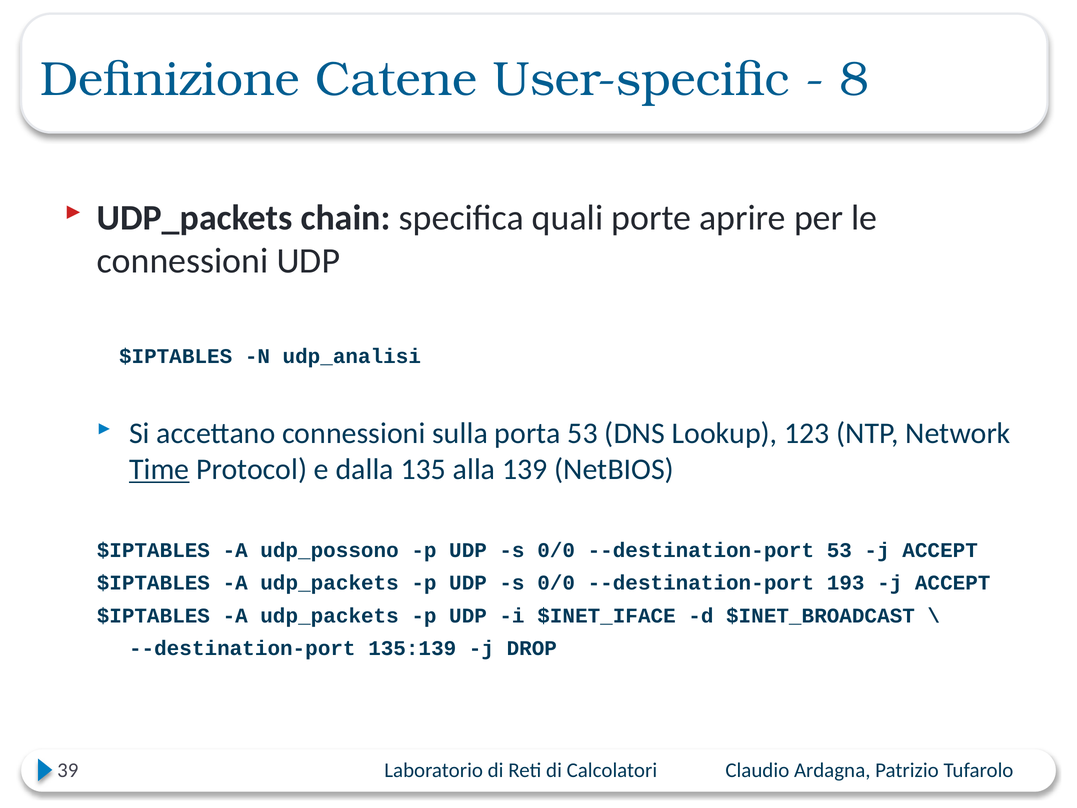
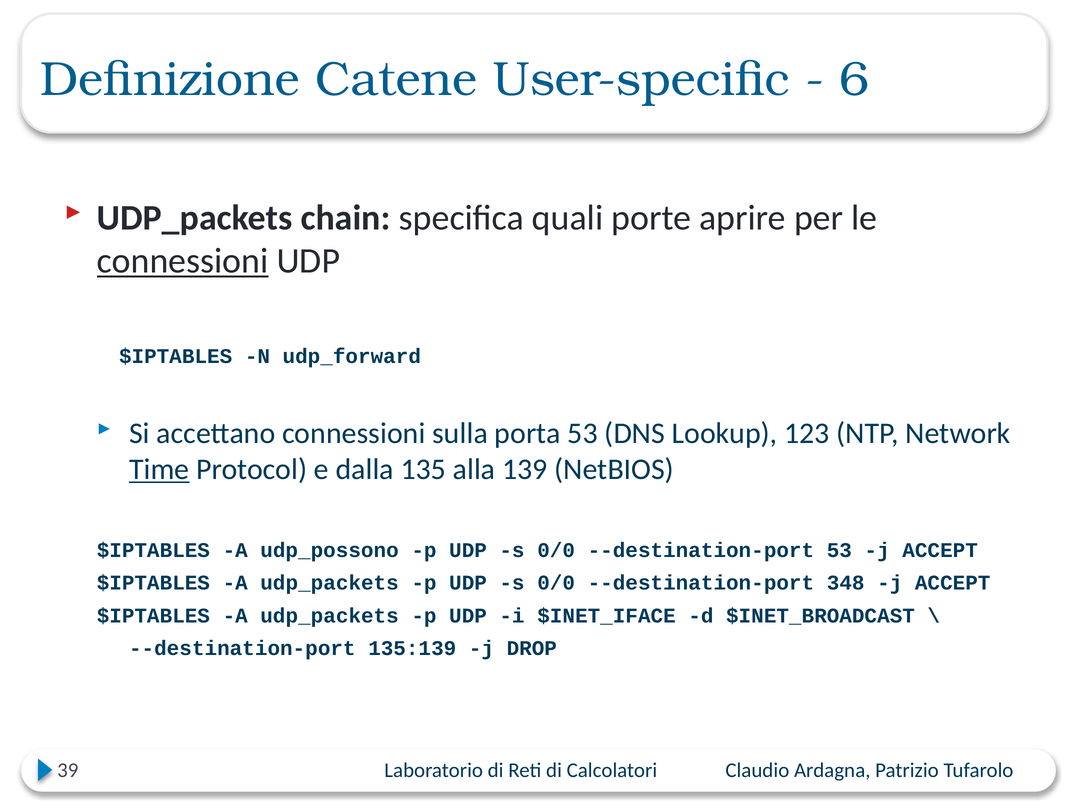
8: 8 -> 6
connessioni at (183, 261) underline: none -> present
udp_analisi: udp_analisi -> udp_forward
193: 193 -> 348
